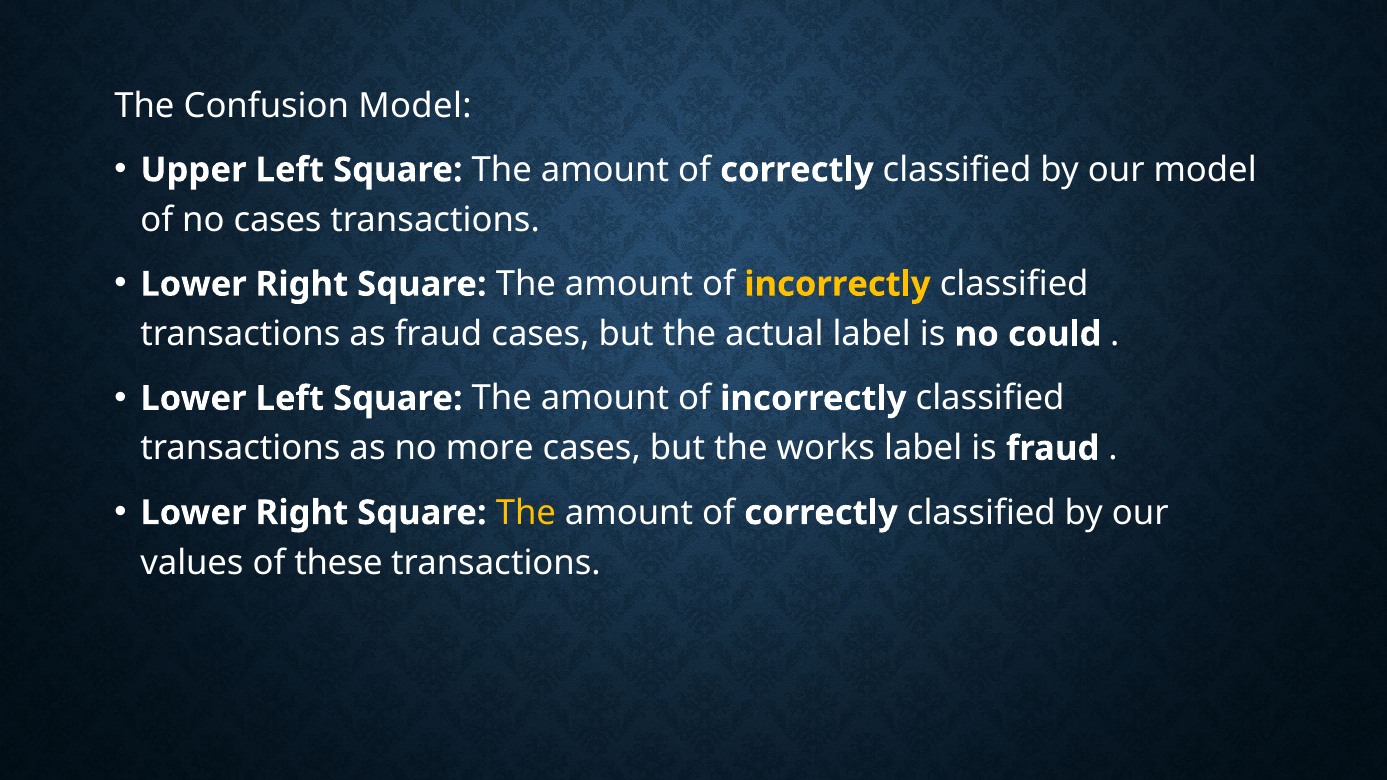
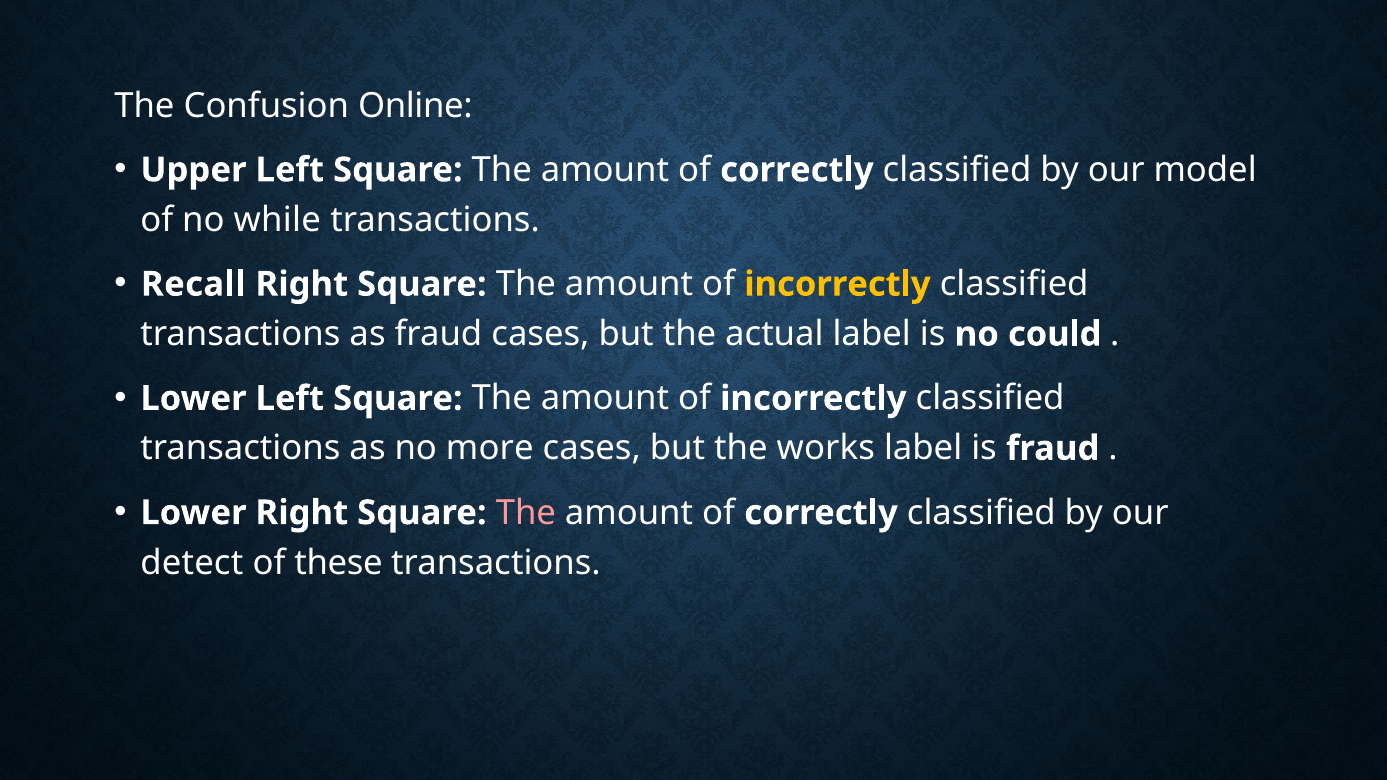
Confusion Model: Model -> Online
no cases: cases -> while
Lower at (194, 284): Lower -> Recall
The at (526, 513) colour: yellow -> pink
values: values -> detect
